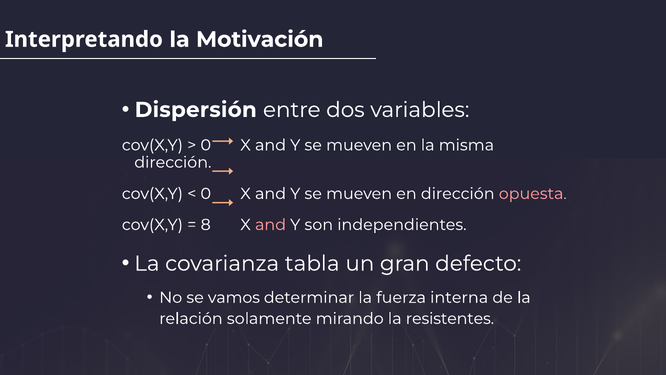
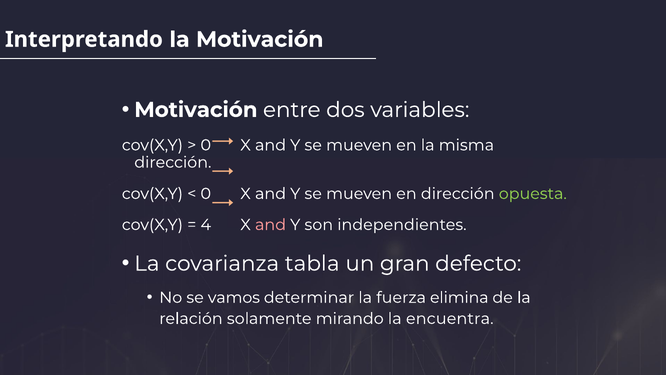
Dispersión at (196, 110): Dispersión -> Motivación
opuesta colour: pink -> light green
8: 8 -> 4
interna: interna -> elimina
resistentes: resistentes -> encuentra
